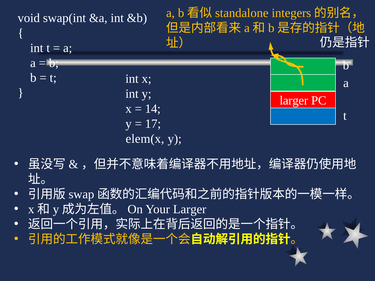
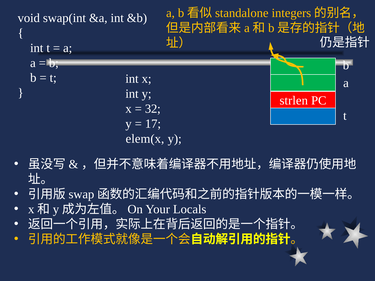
larger at (294, 101): larger -> strlen
14: 14 -> 32
Your Larger: Larger -> Locals
